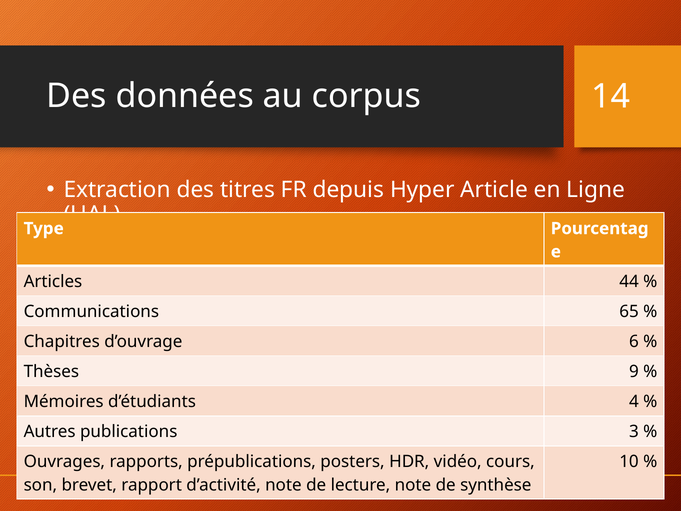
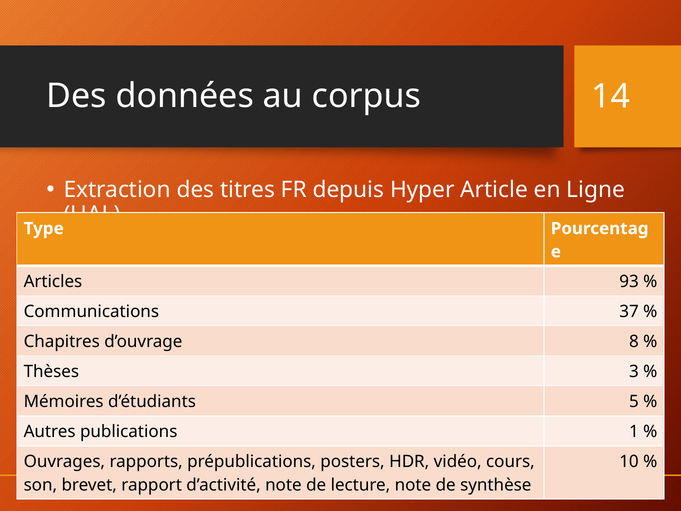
44: 44 -> 93
65: 65 -> 37
6: 6 -> 8
9: 9 -> 3
4: 4 -> 5
3: 3 -> 1
